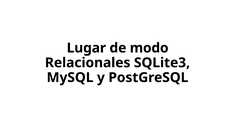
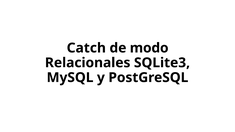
Lugar: Lugar -> Catch
